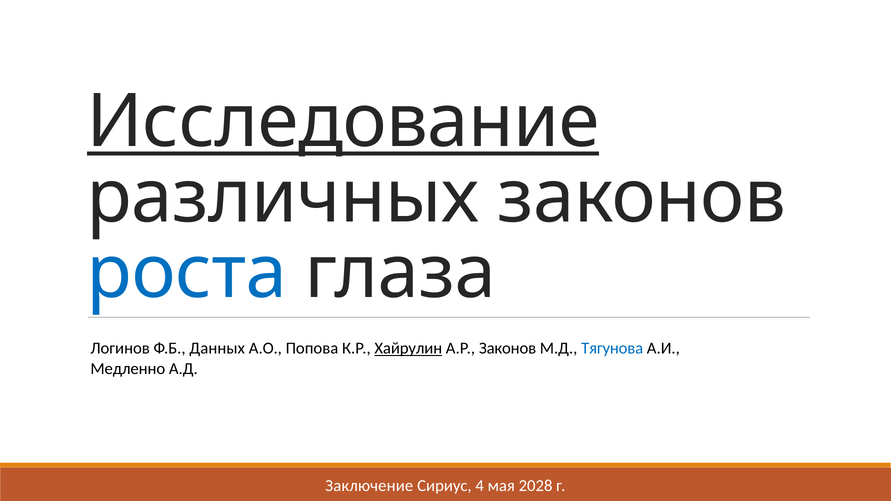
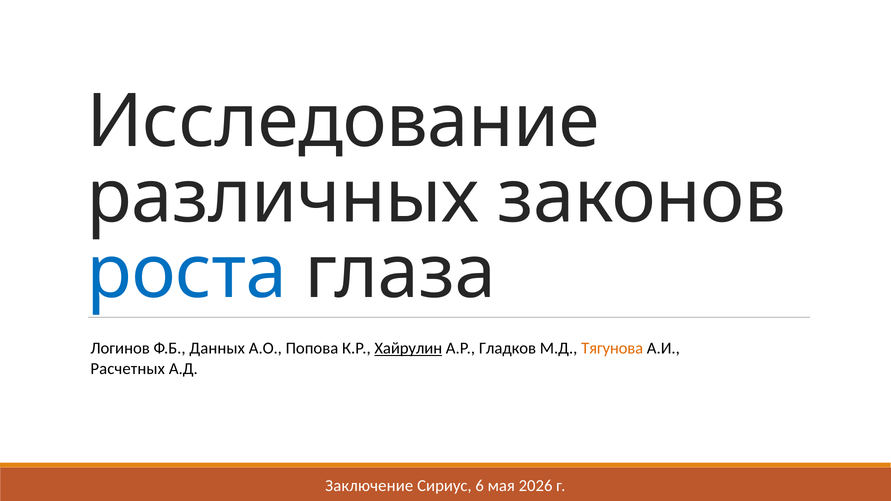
Исследование underline: present -> none
А.Р Законов: Законов -> Гладков
Тягунова colour: blue -> orange
Медленно: Медленно -> Расчетных
4: 4 -> 6
2028: 2028 -> 2026
